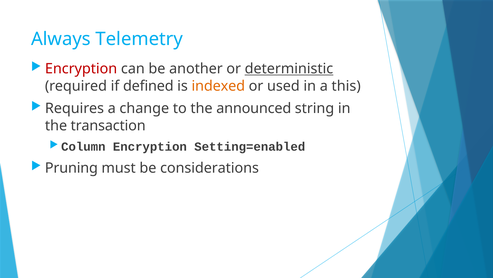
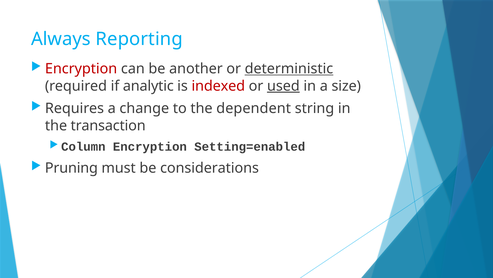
Telemetry: Telemetry -> Reporting
defined: defined -> analytic
indexed colour: orange -> red
used underline: none -> present
this: this -> size
announced: announced -> dependent
